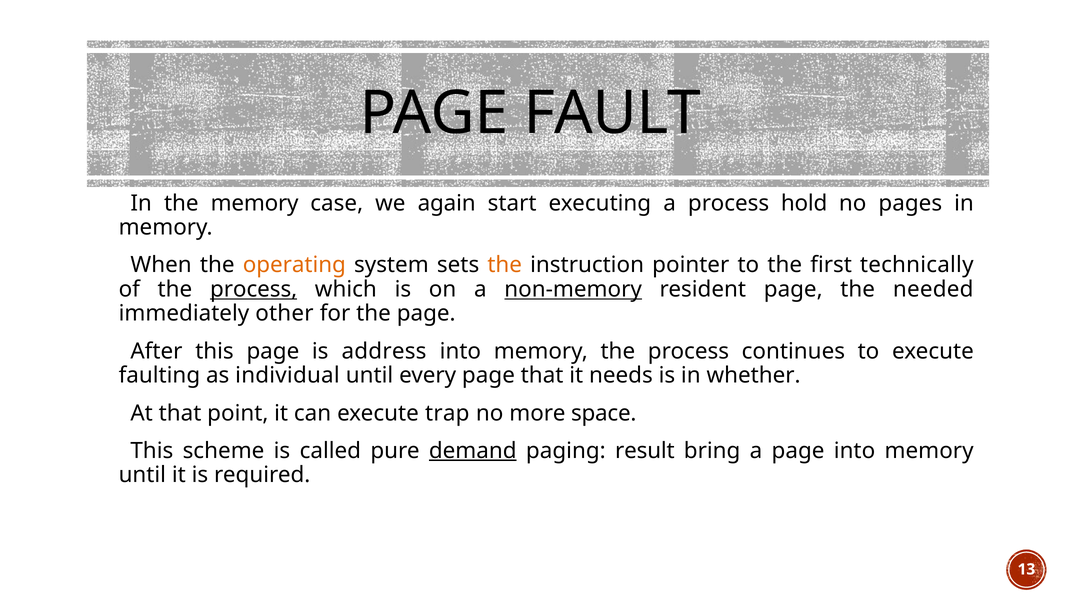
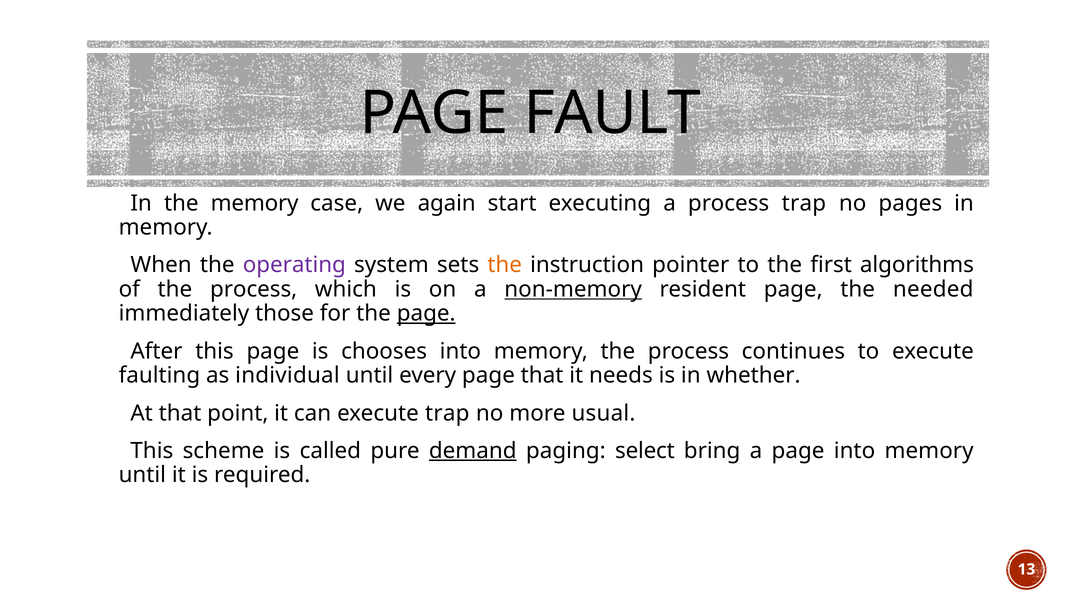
process hold: hold -> trap
operating colour: orange -> purple
technically: technically -> algorithms
process at (254, 289) underline: present -> none
other: other -> those
page at (426, 314) underline: none -> present
address: address -> chooses
space: space -> usual
result: result -> select
